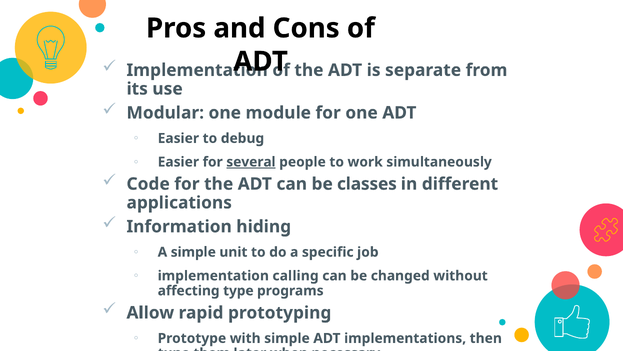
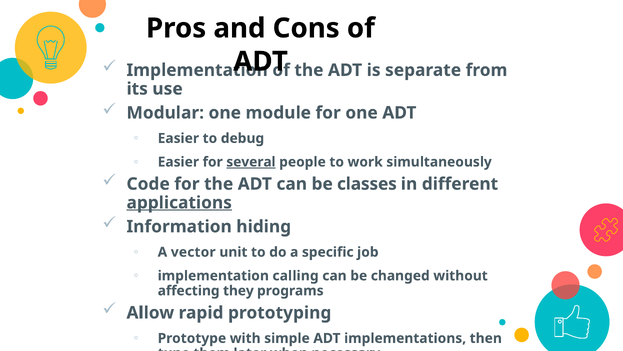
applications underline: none -> present
A simple: simple -> vector
type: type -> they
